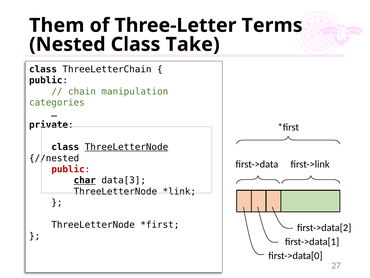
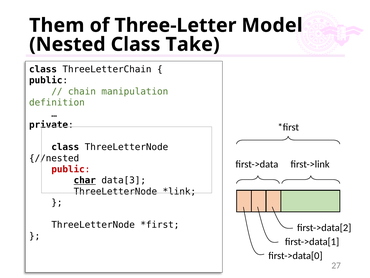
Terms: Terms -> Model
categories: categories -> definition
ThreeLetterNode at (126, 147) underline: present -> none
